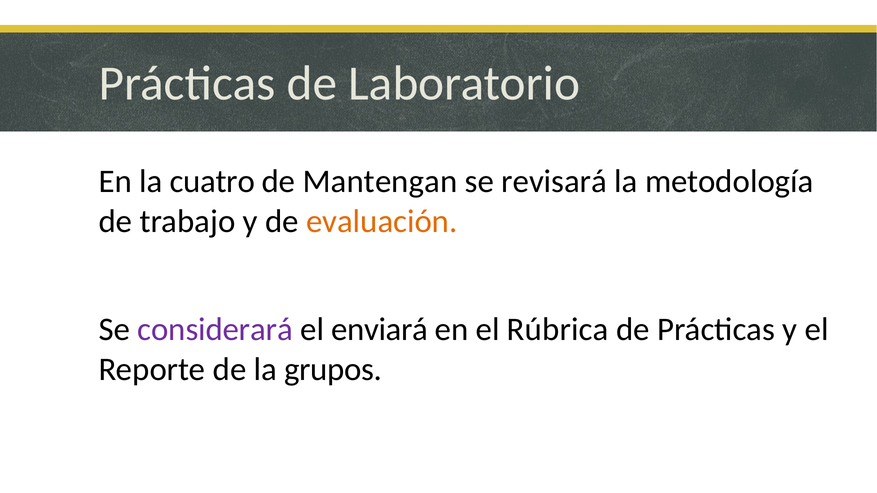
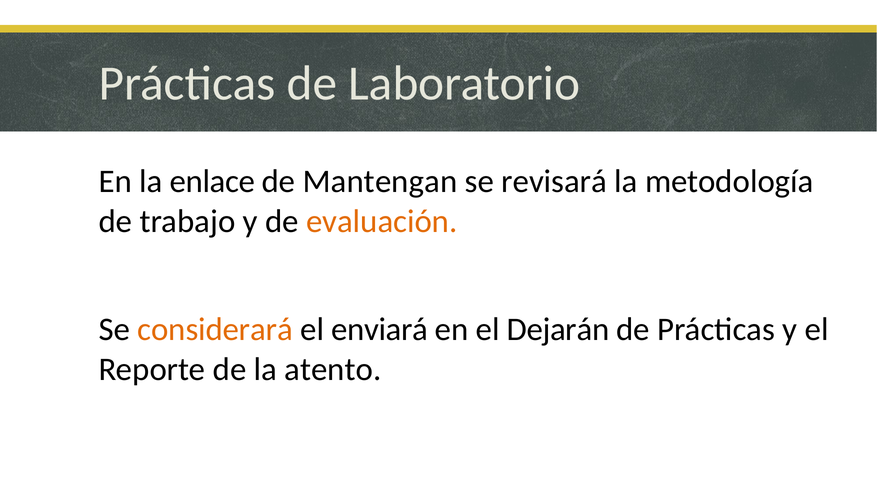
cuatro: cuatro -> enlace
considerará colour: purple -> orange
Rúbrica: Rúbrica -> Dejarán
grupos: grupos -> atento
